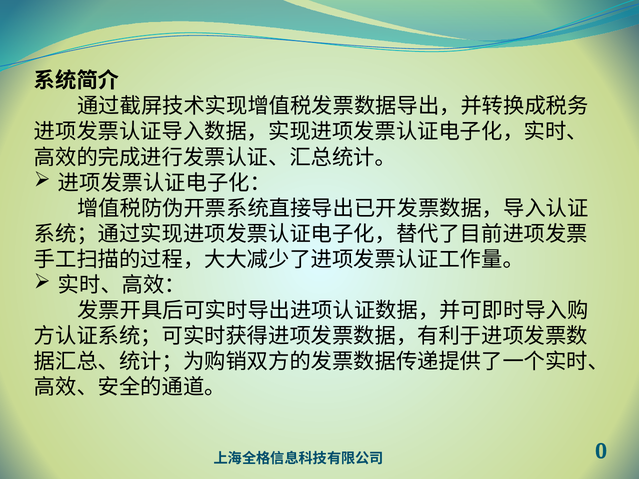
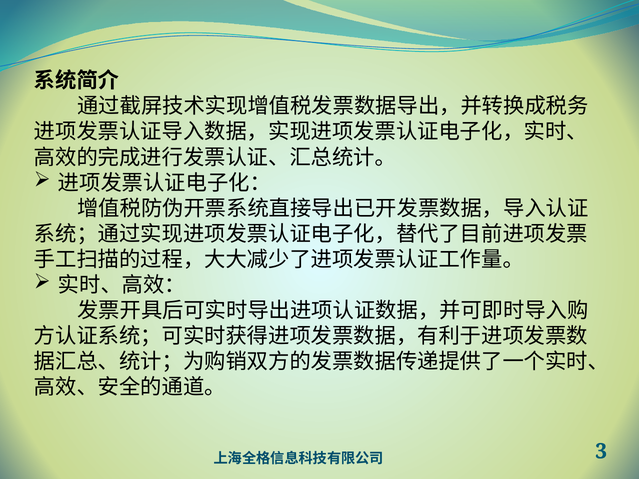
0: 0 -> 3
